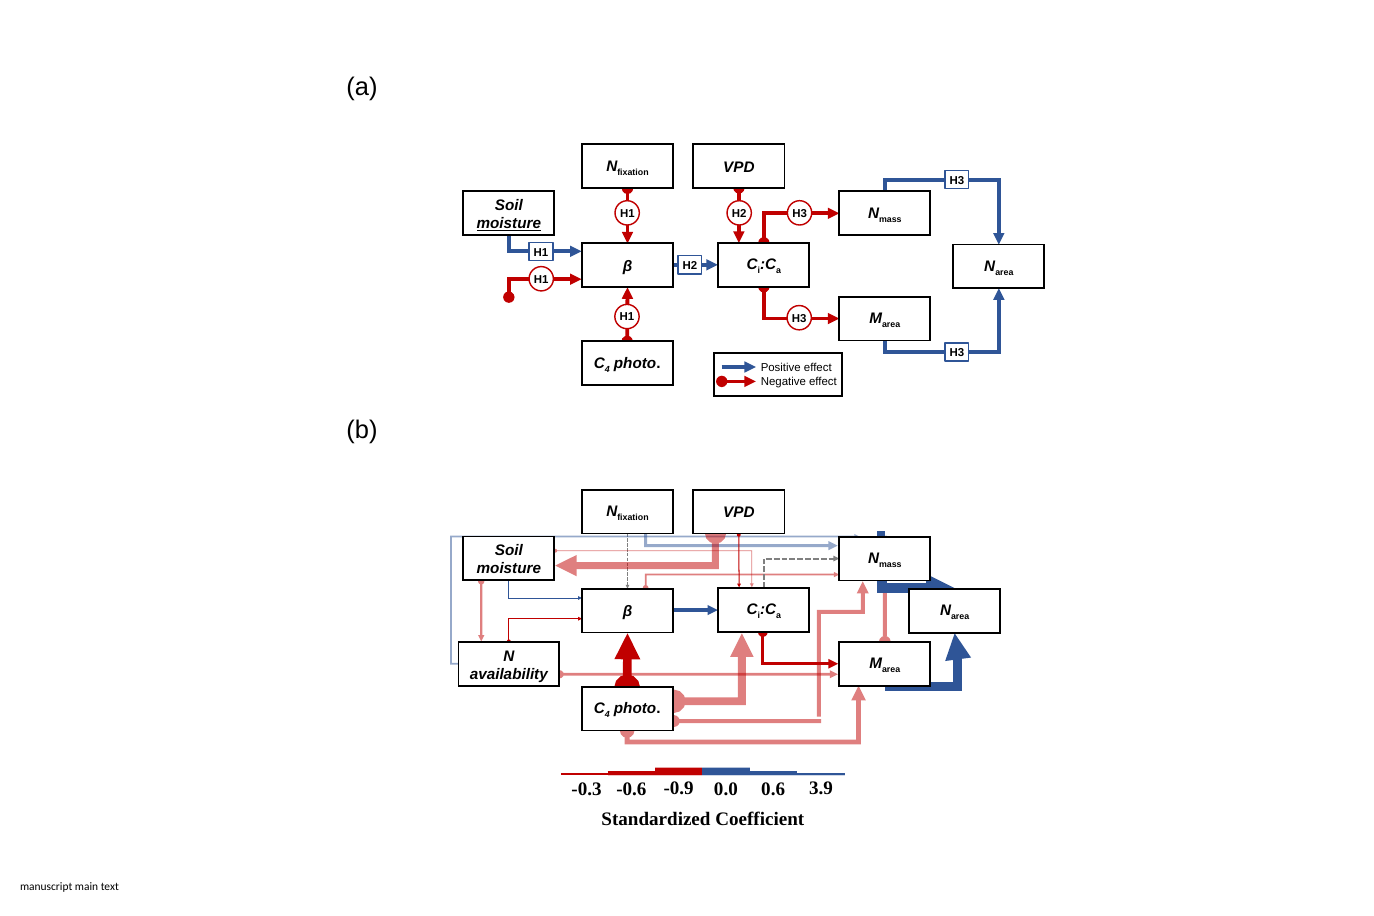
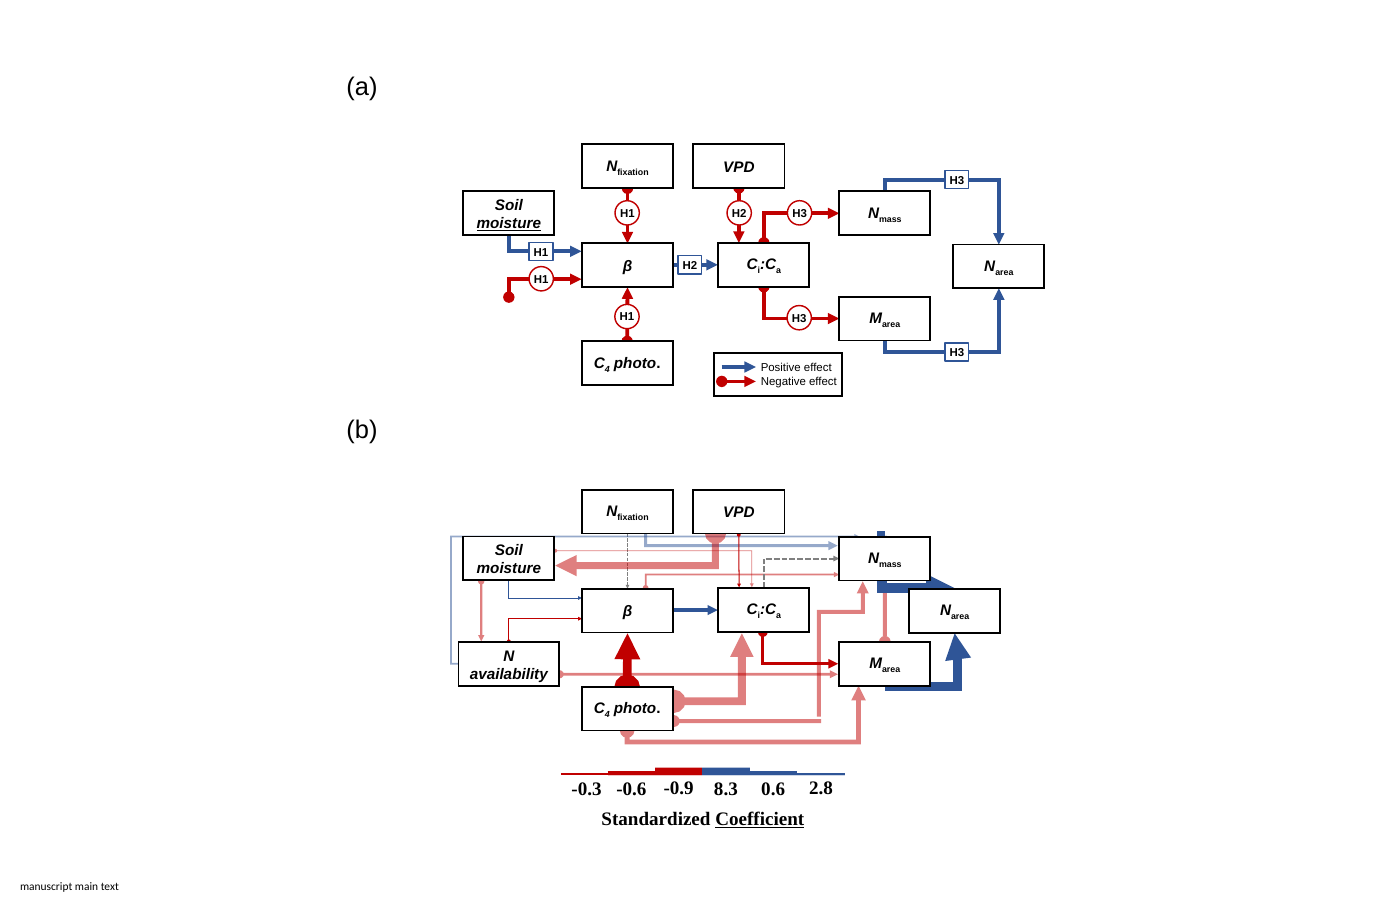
0.0: 0.0 -> 8.3
3.9: 3.9 -> 2.8
Coefficient underline: none -> present
